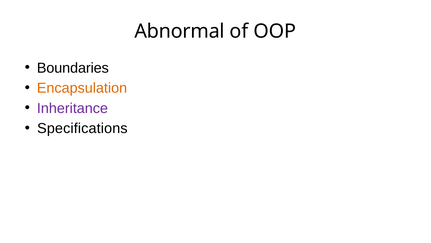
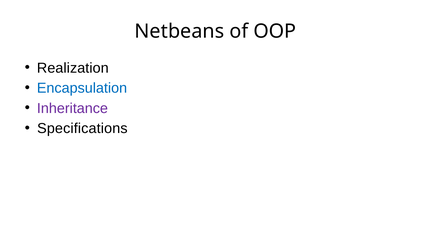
Abnormal: Abnormal -> Netbeans
Boundaries: Boundaries -> Realization
Encapsulation colour: orange -> blue
